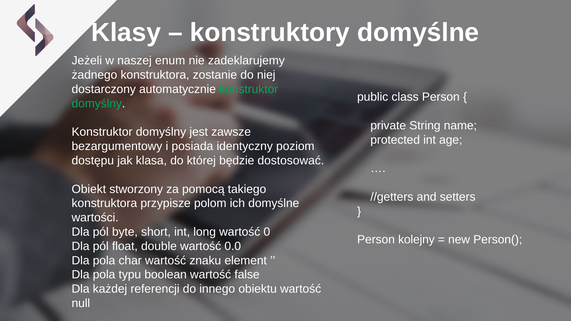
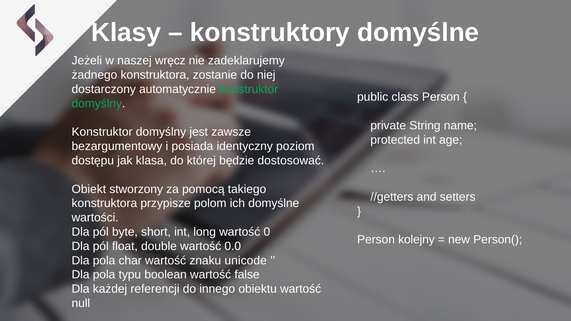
enum: enum -> wręcz
element: element -> unicode
